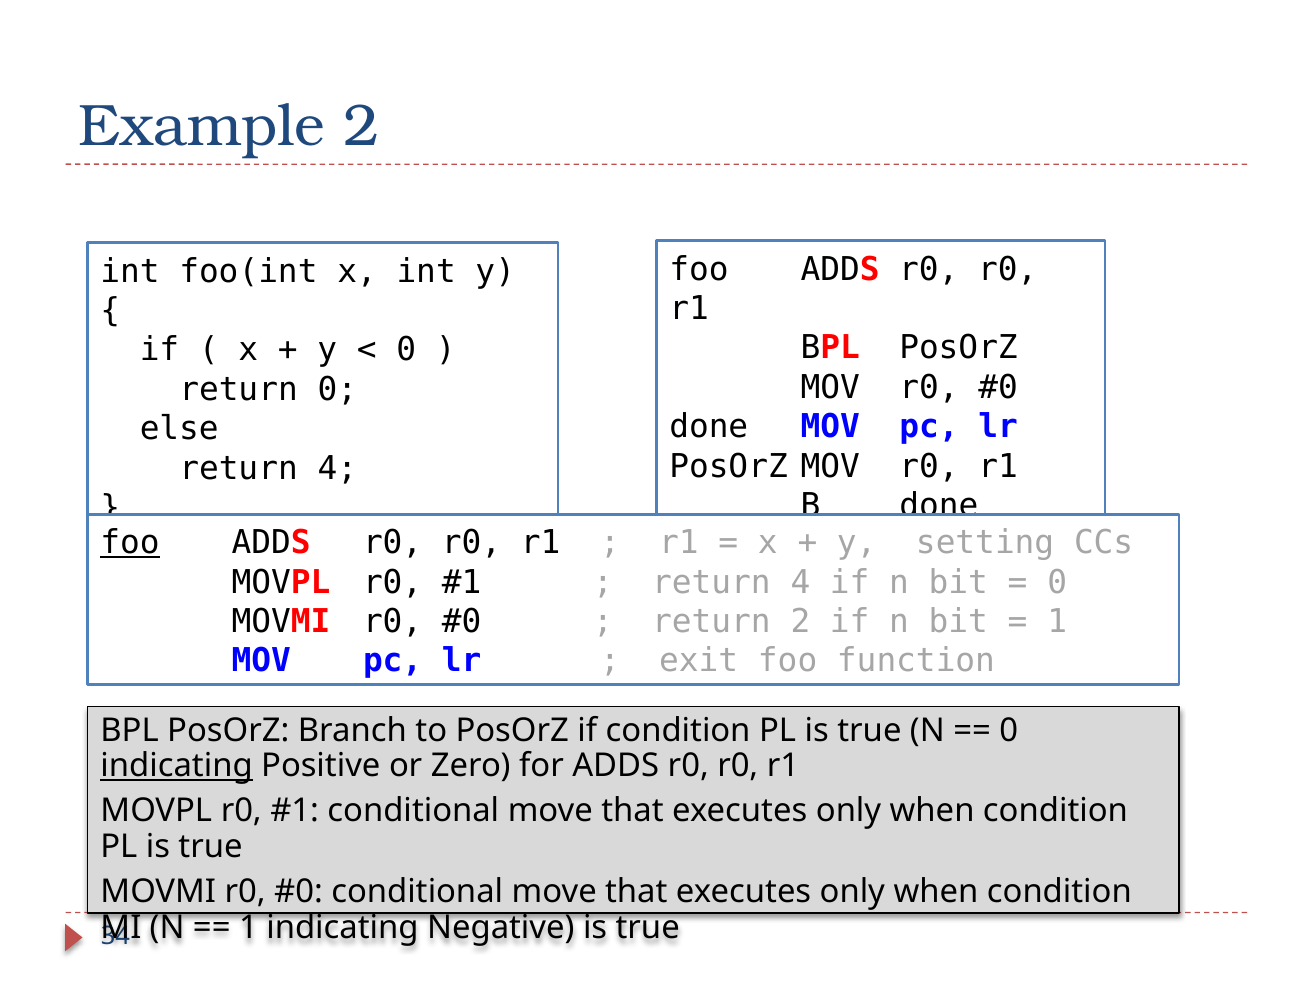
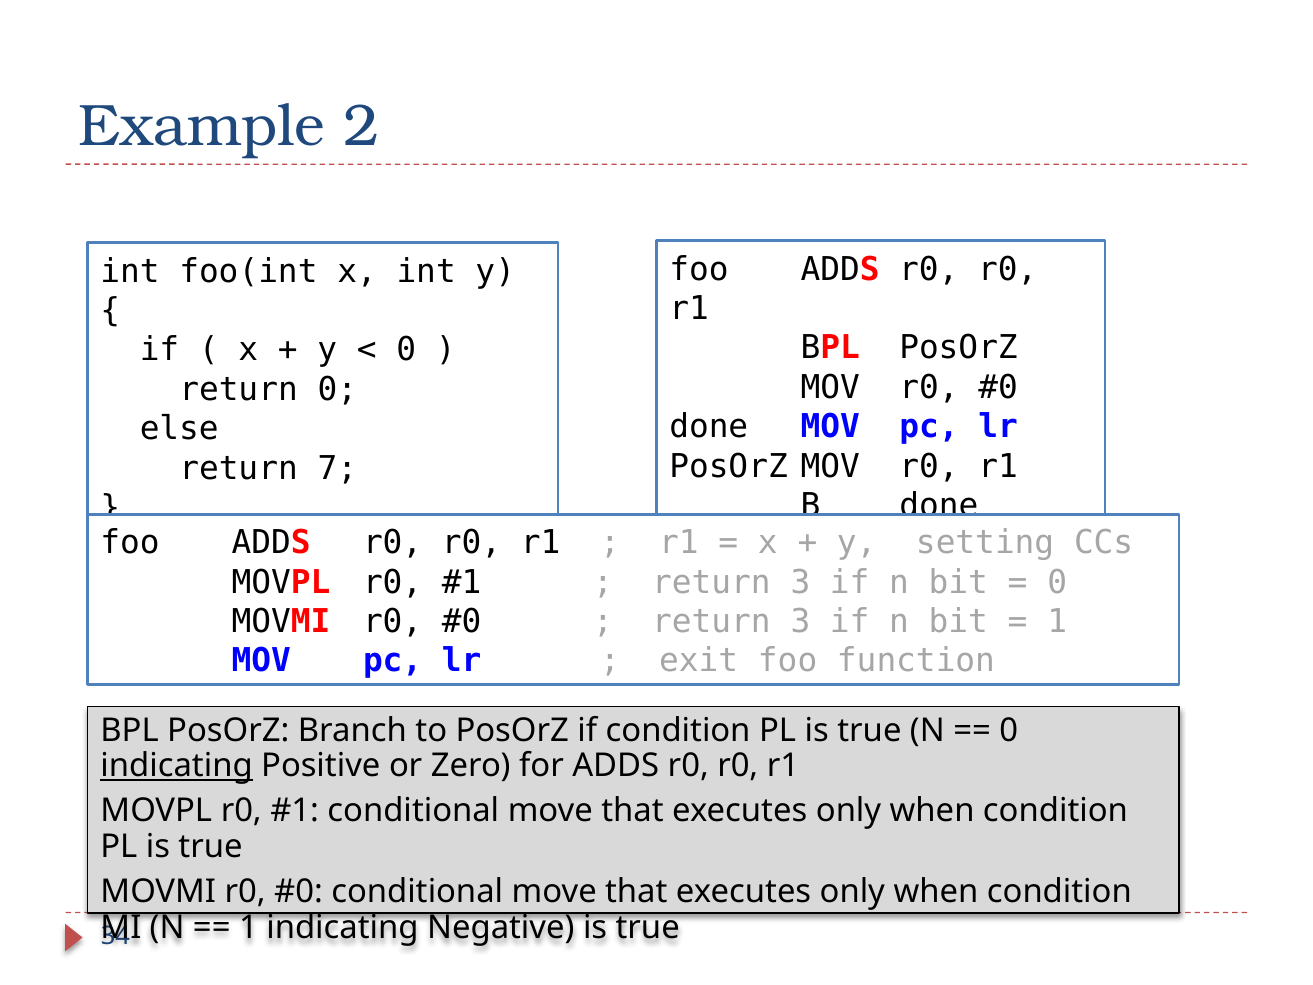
4 at (337, 468): 4 -> 7
foo at (130, 543) underline: present -> none
4 at (800, 582): 4 -> 3
2 at (800, 621): 2 -> 3
